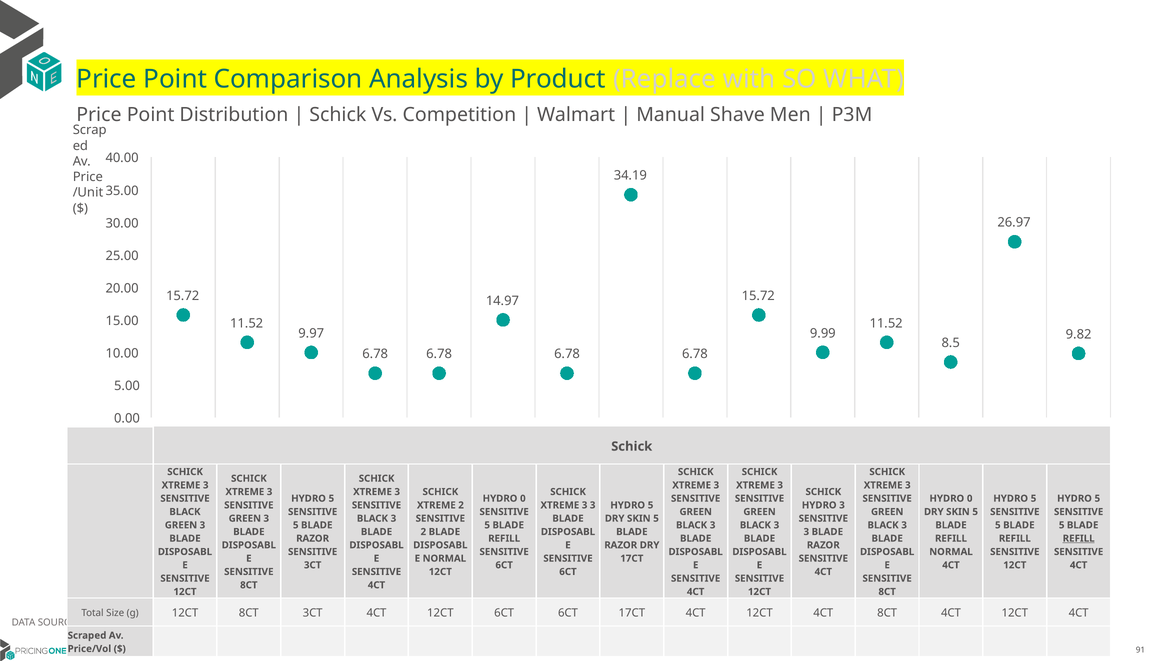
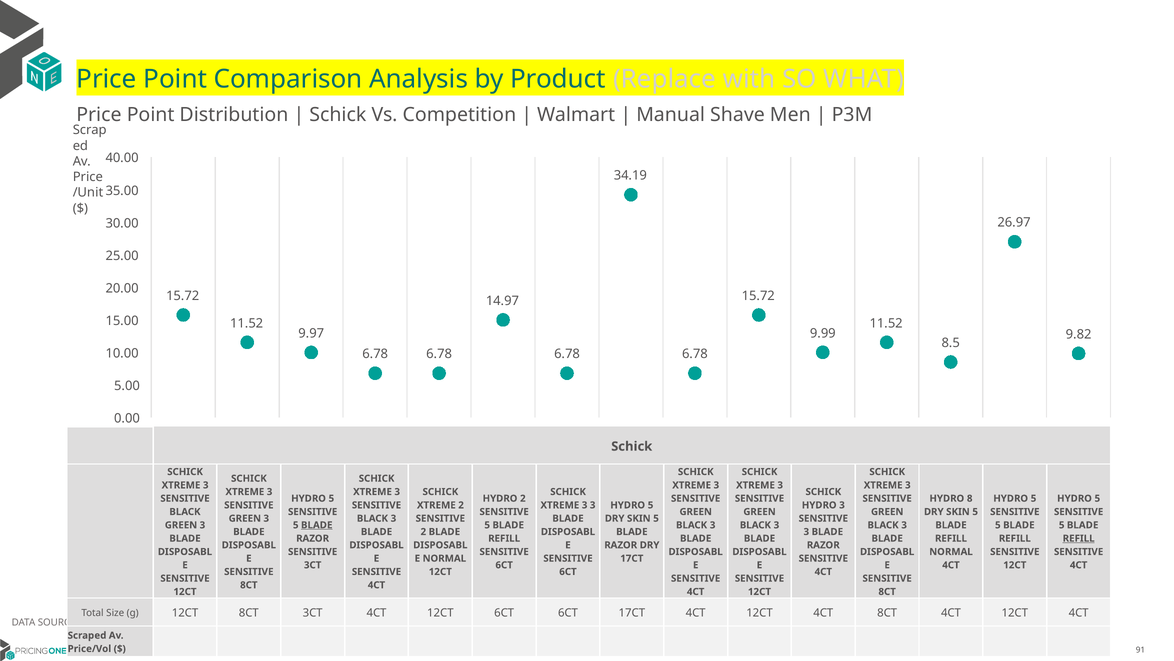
0 at (523, 498): 0 -> 2
0 at (970, 498): 0 -> 8
BLADE at (317, 525) underline: none -> present
